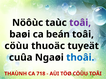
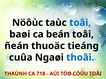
toâi at (80, 23) colour: purple -> blue
cöùu at (17, 46): cöùu -> ñeán
tuyeät: tuyeät -> tieáng
